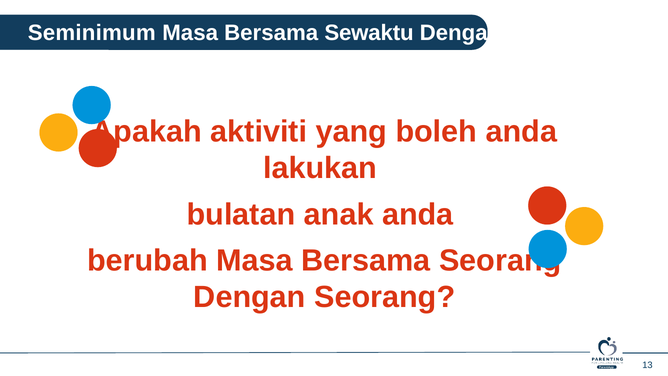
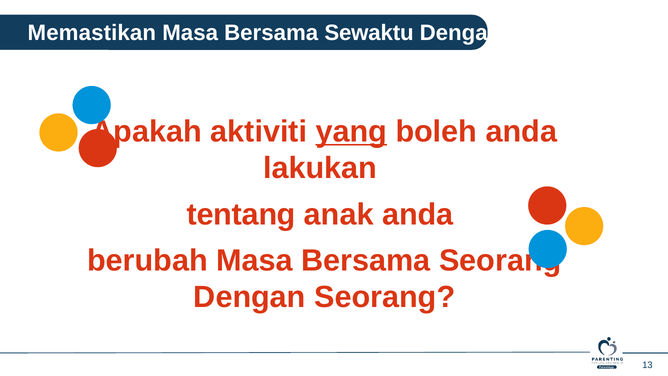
Seminimum: Seminimum -> Memastikan
yang underline: none -> present
bulatan: bulatan -> tentang
